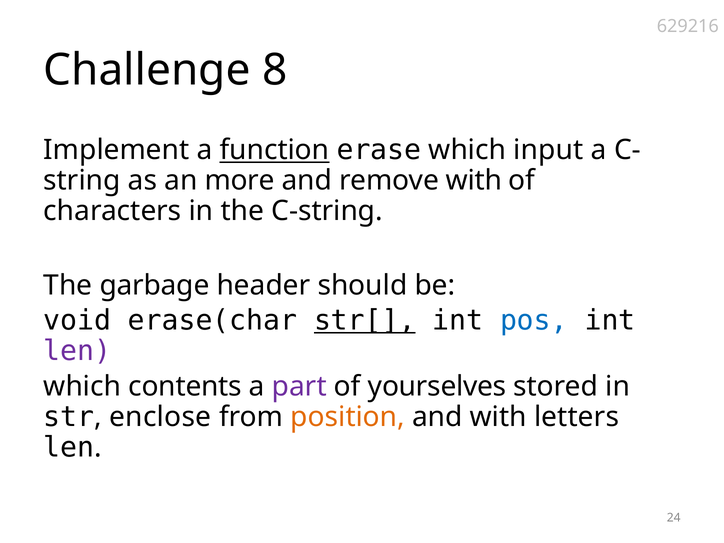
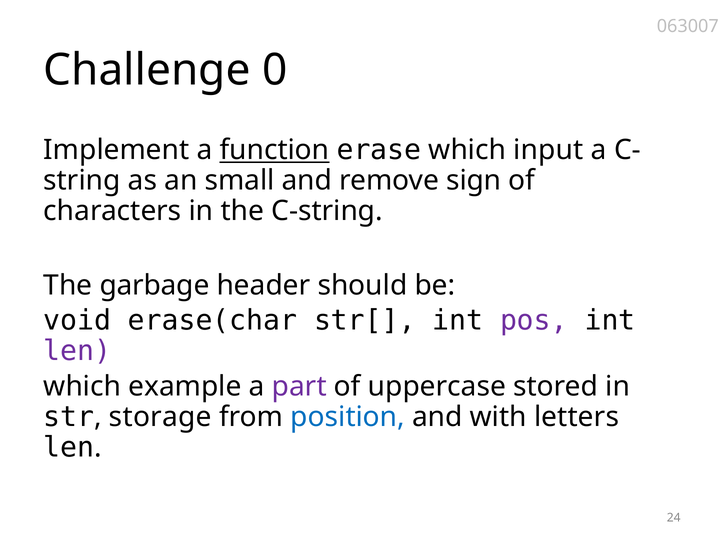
629216: 629216 -> 063007
8: 8 -> 0
more: more -> small
remove with: with -> sign
str[ underline: present -> none
pos colour: blue -> purple
contents: contents -> example
yourselves: yourselves -> uppercase
enclose: enclose -> storage
position colour: orange -> blue
